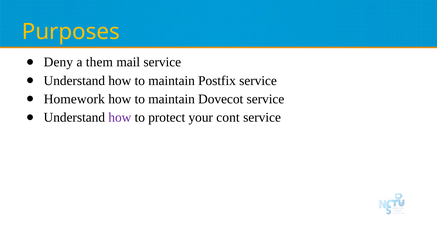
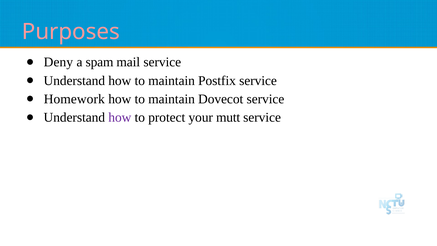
Purposes colour: yellow -> pink
them: them -> spam
cont: cont -> mutt
